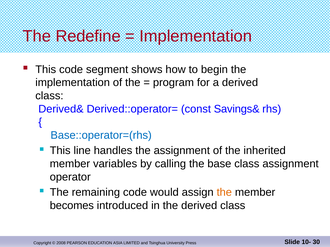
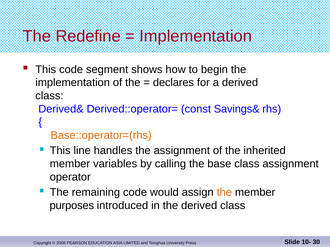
program: program -> declares
Base::operator=(rhs colour: blue -> orange
becomes: becomes -> purposes
